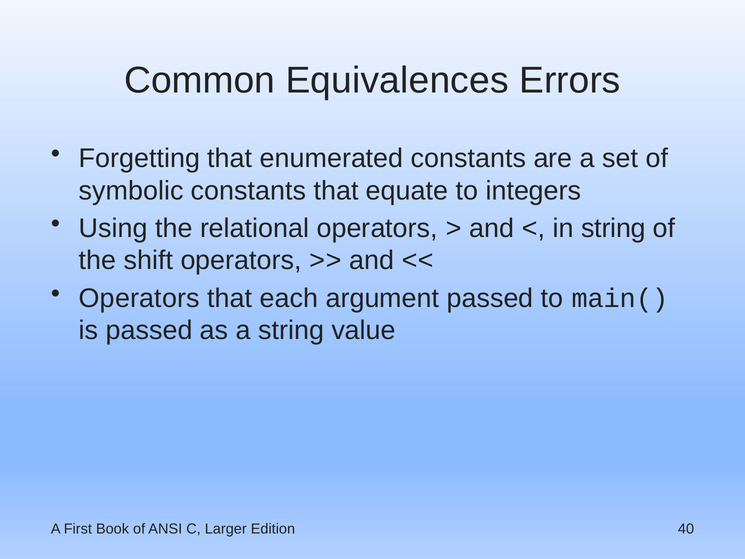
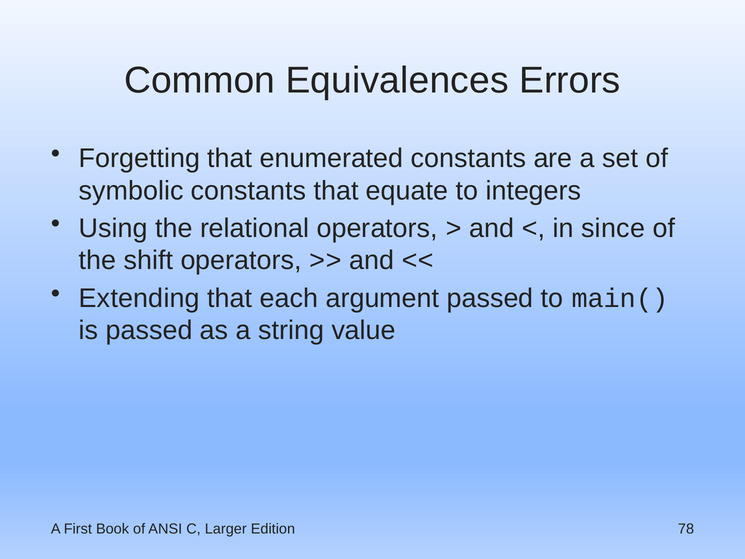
in string: string -> since
Operators at (139, 298): Operators -> Extending
40: 40 -> 78
